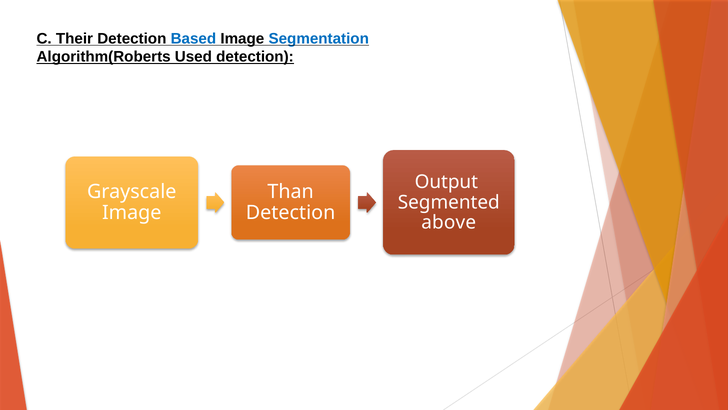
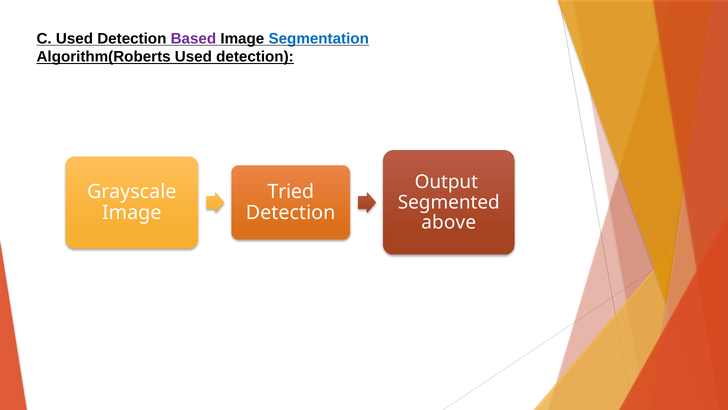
C Their: Their -> Used
Based colour: blue -> purple
Than: Than -> Tried
